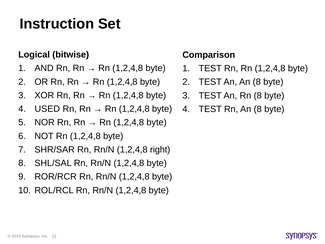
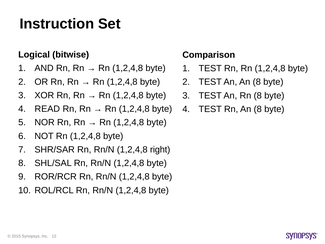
USED: USED -> READ
